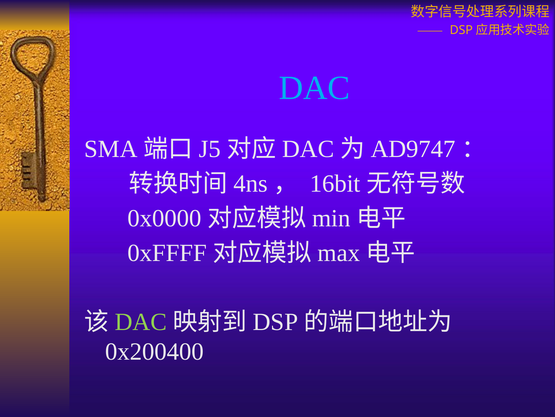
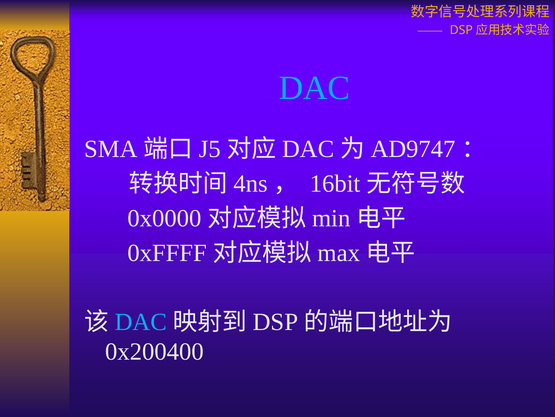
DAC at (141, 322) colour: light green -> light blue
